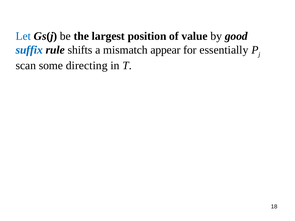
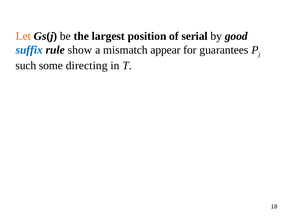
Let colour: blue -> orange
value: value -> serial
shifts: shifts -> show
essentially: essentially -> guarantees
scan: scan -> such
